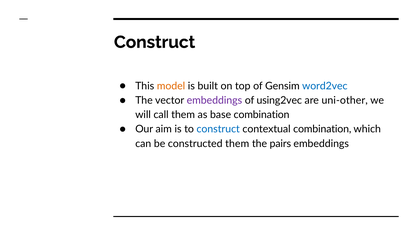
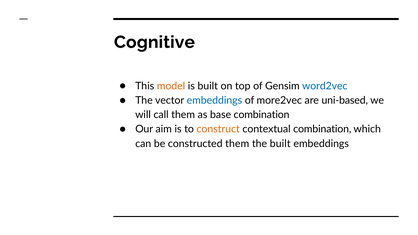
Construct at (155, 42): Construct -> Cognitive
embeddings at (214, 100) colour: purple -> blue
using2vec: using2vec -> more2vec
uni-other: uni-other -> uni-based
construct at (218, 129) colour: blue -> orange
the pairs: pairs -> built
